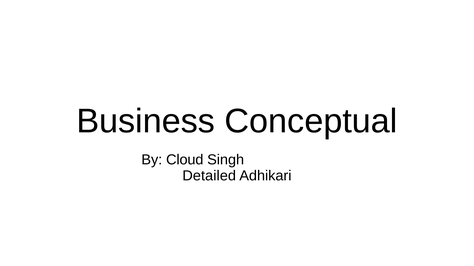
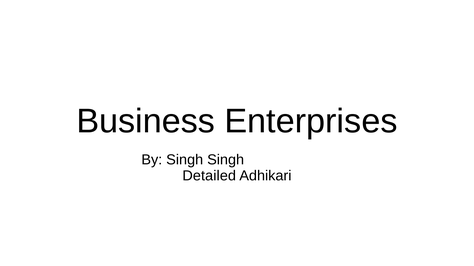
Conceptual: Conceptual -> Enterprises
By Cloud: Cloud -> Singh
